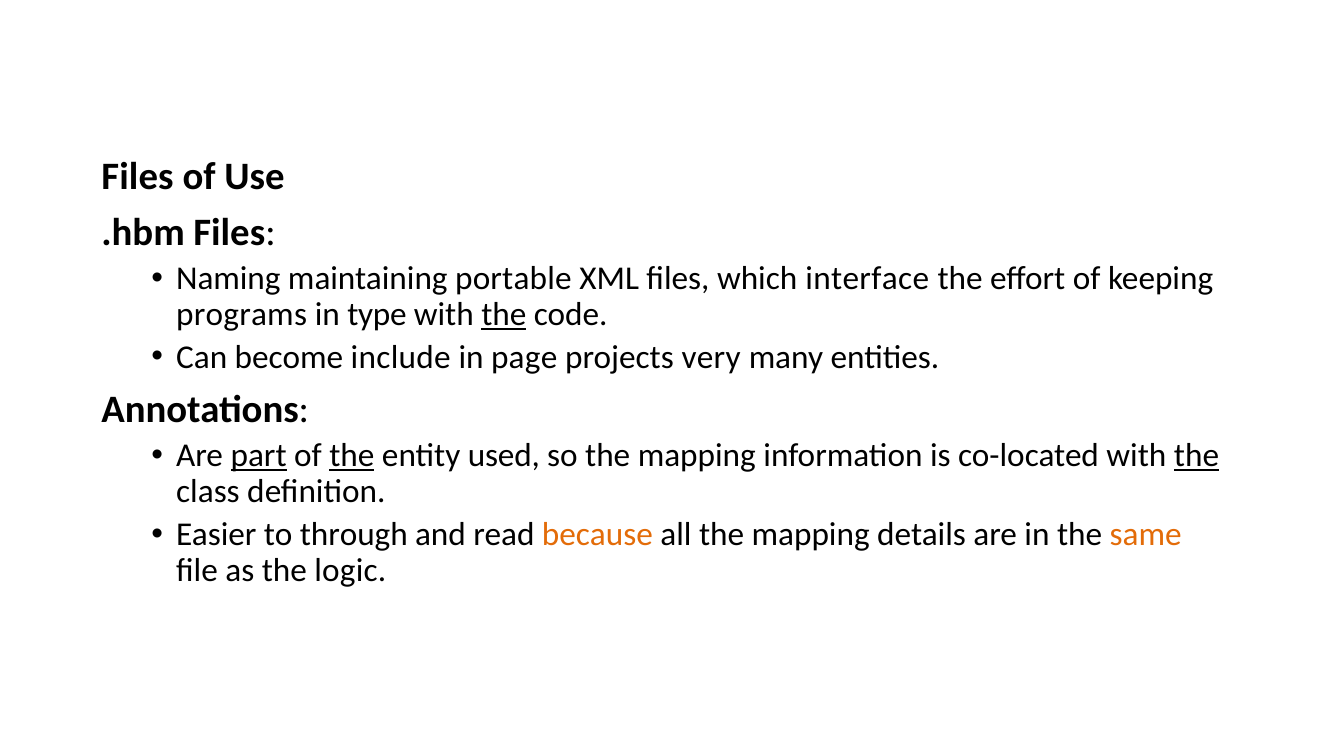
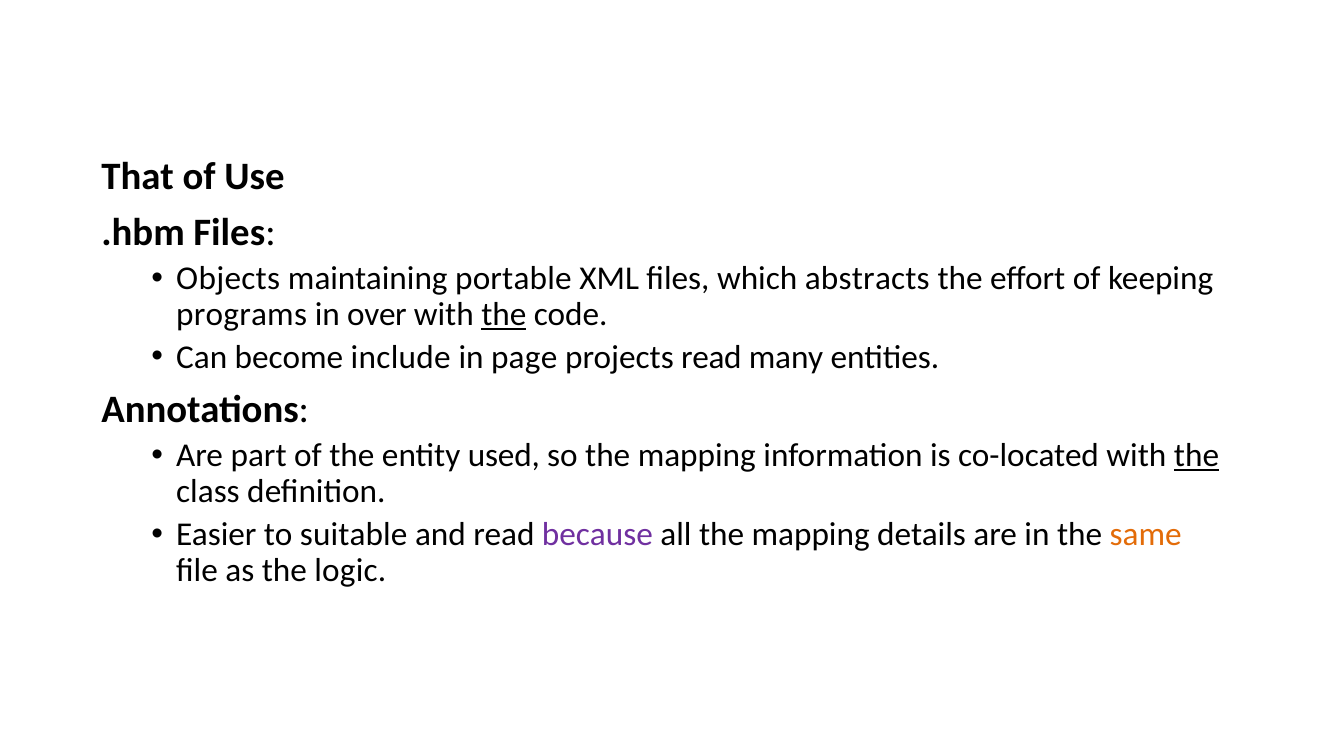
Files at (138, 177): Files -> That
Naming: Naming -> Objects
interface: interface -> abstracts
type: type -> over
projects very: very -> read
part underline: present -> none
the at (352, 456) underline: present -> none
through: through -> suitable
because colour: orange -> purple
